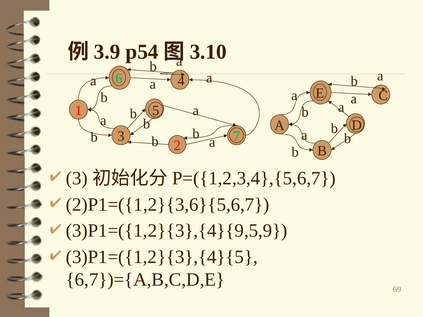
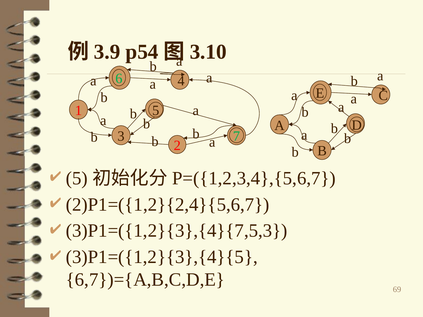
3 at (77, 178): 3 -> 5
2)P1=({1,2}{3,6}{5,6,7: 2)P1=({1,2}{3,6}{5,6,7 -> 2)P1=({1,2}{2,4}{5,6,7
3)P1=({1,2}{3},{4}{9,5,9: 3)P1=({1,2}{3},{4}{9,5,9 -> 3)P1=({1,2}{3},{4}{7,5,3
